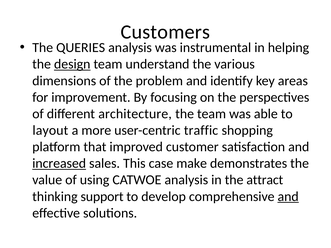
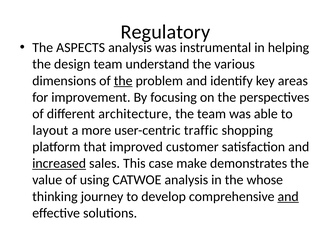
Customers: Customers -> Regulatory
QUERIES: QUERIES -> ASPECTS
design underline: present -> none
the at (123, 81) underline: none -> present
attract: attract -> whose
support: support -> journey
